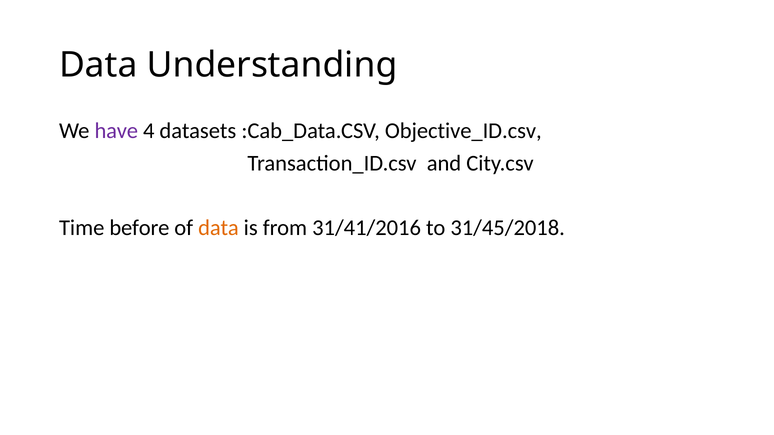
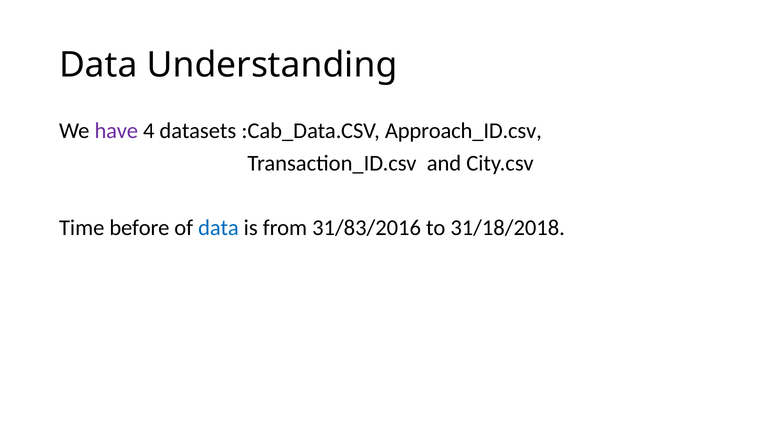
Objective_ID.csv: Objective_ID.csv -> Approach_ID.csv
data at (218, 228) colour: orange -> blue
31/41/2016: 31/41/2016 -> 31/83/2016
31/45/2018: 31/45/2018 -> 31/18/2018
